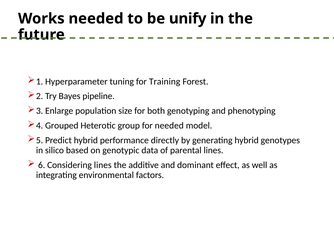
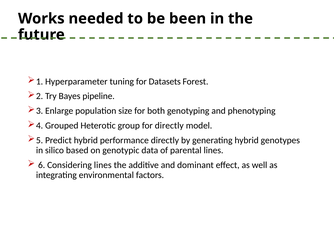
unify: unify -> been
Training: Training -> Datasets
for needed: needed -> directly
